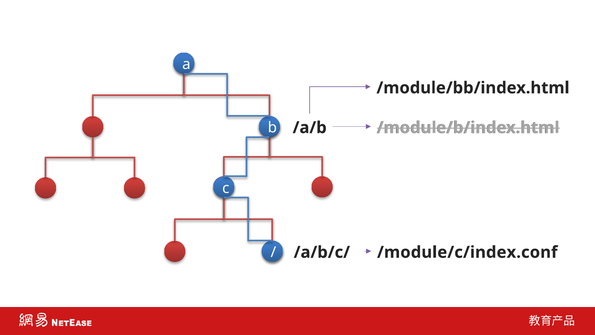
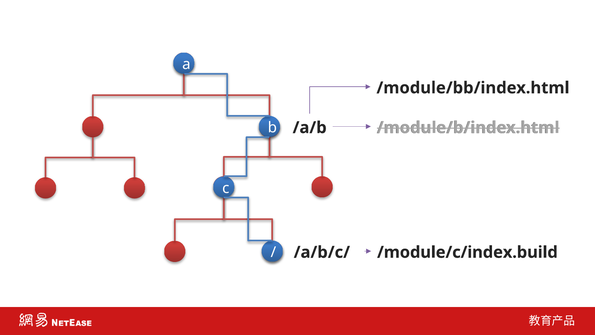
/module/c/index.conf: /module/c/index.conf -> /module/c/index.build
